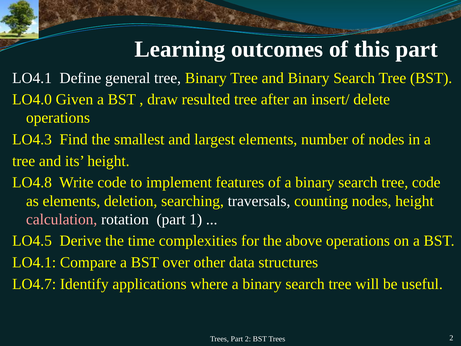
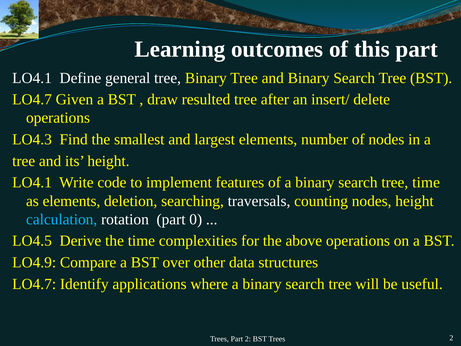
LO4.0 at (32, 99): LO4.0 -> LO4.7
LO4.8 at (32, 182): LO4.8 -> LO4.1
tree code: code -> time
calculation colour: pink -> light blue
1: 1 -> 0
LO4.1 at (34, 262): LO4.1 -> LO4.9
